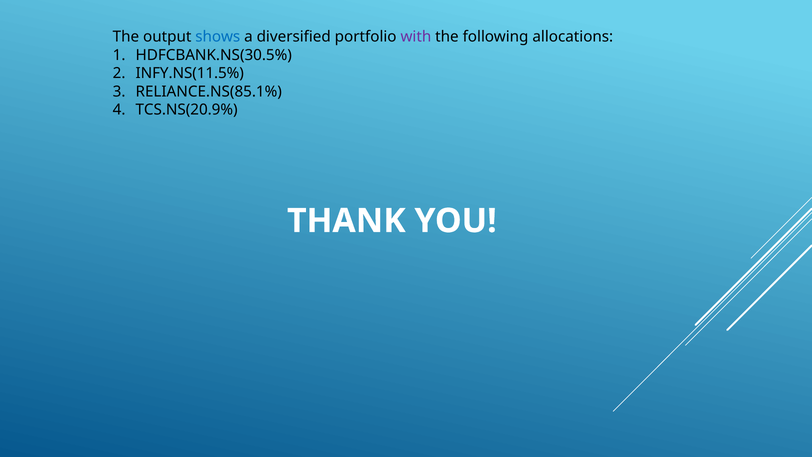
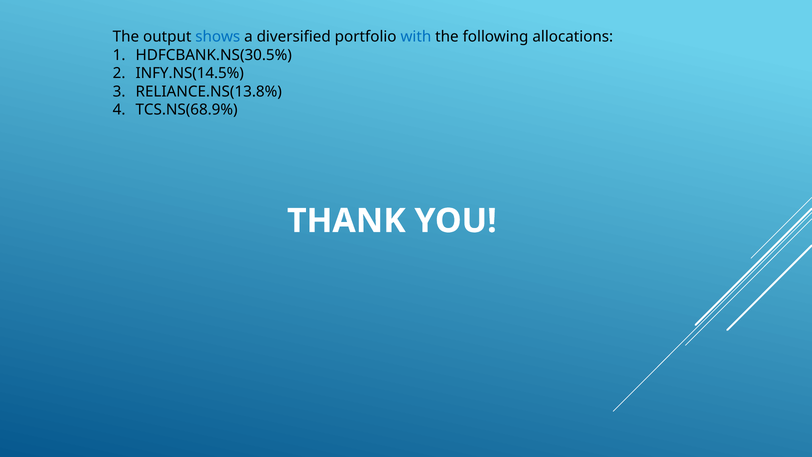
with colour: purple -> blue
INFY.NS(11.5%: INFY.NS(11.5% -> INFY.NS(14.5%
RELIANCE.NS(85.1%: RELIANCE.NS(85.1% -> RELIANCE.NS(13.8%
TCS.NS(20.9%: TCS.NS(20.9% -> TCS.NS(68.9%
